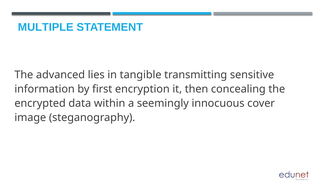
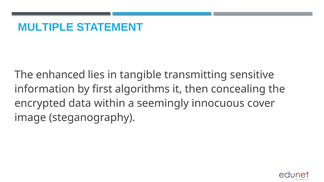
advanced: advanced -> enhanced
encryption: encryption -> algorithms
